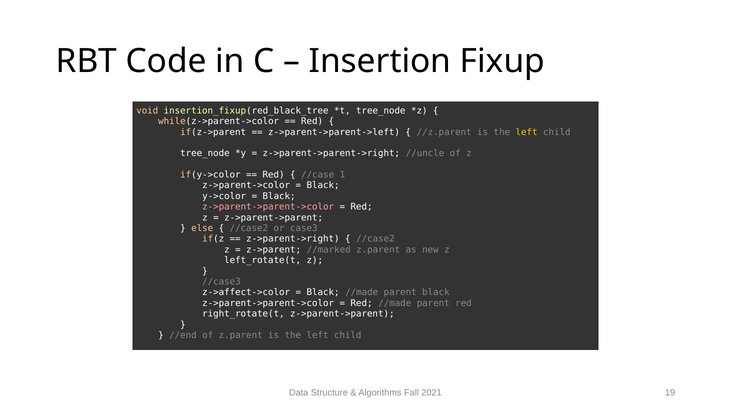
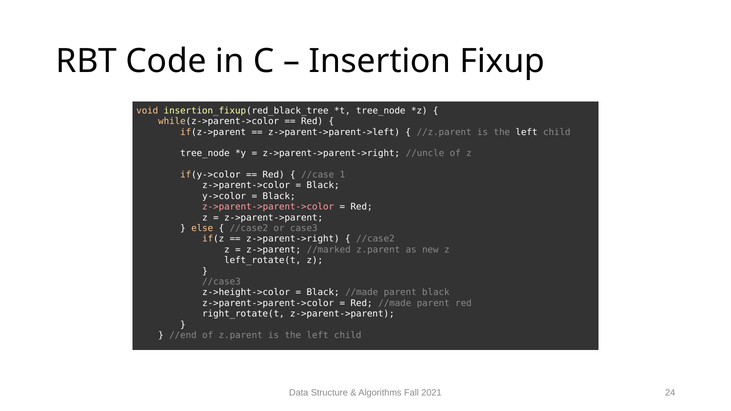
left at (527, 132) colour: yellow -> white
z->affect->color: z->affect->color -> z->height->color
19: 19 -> 24
